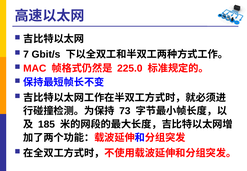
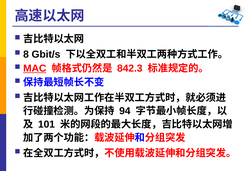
7: 7 -> 8
MAC underline: none -> present
225.0: 225.0 -> 842.3
73: 73 -> 94
185: 185 -> 101
